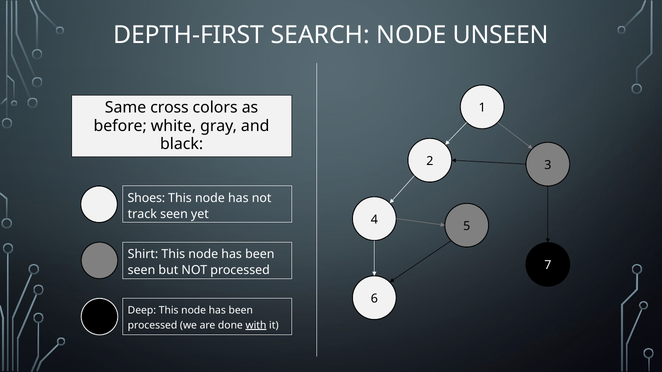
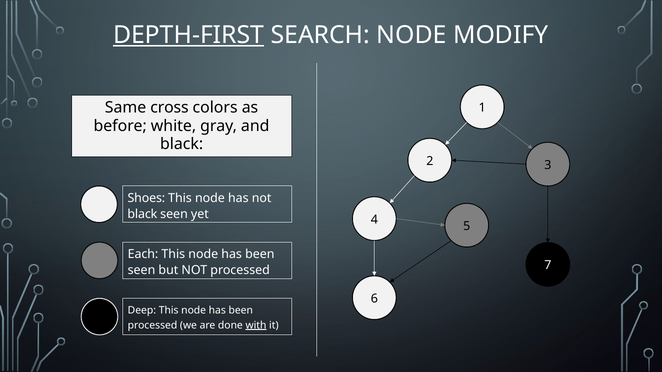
DEPTH-FIRST underline: none -> present
UNSEEN: UNSEEN -> MODIFY
track at (142, 214): track -> black
Shirt: Shirt -> Each
